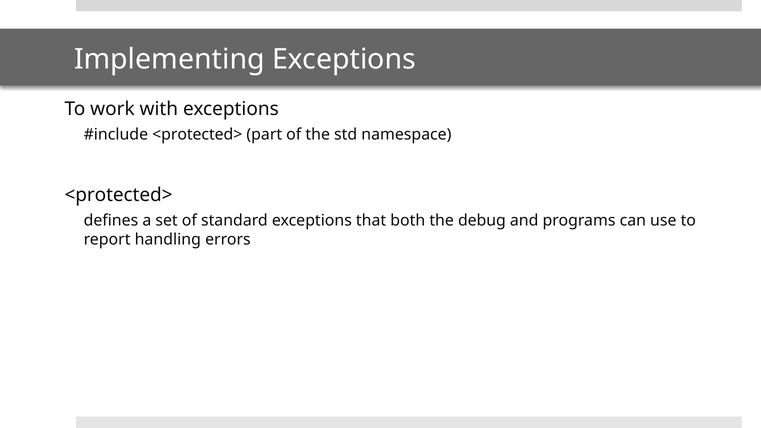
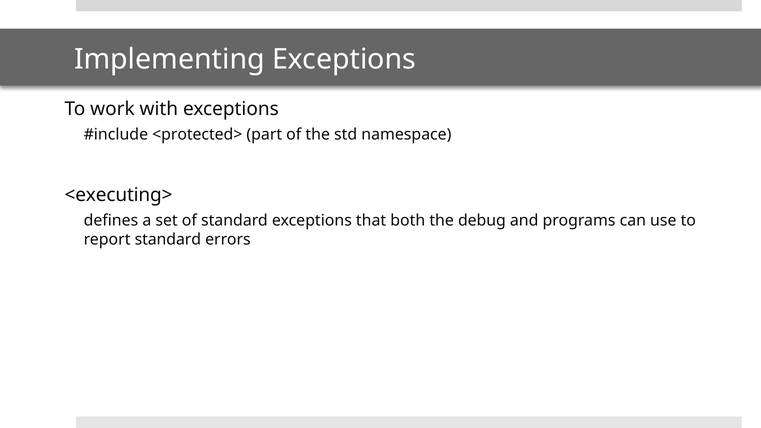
<protected> at (119, 195): <protected> -> <executing>
report handling: handling -> standard
